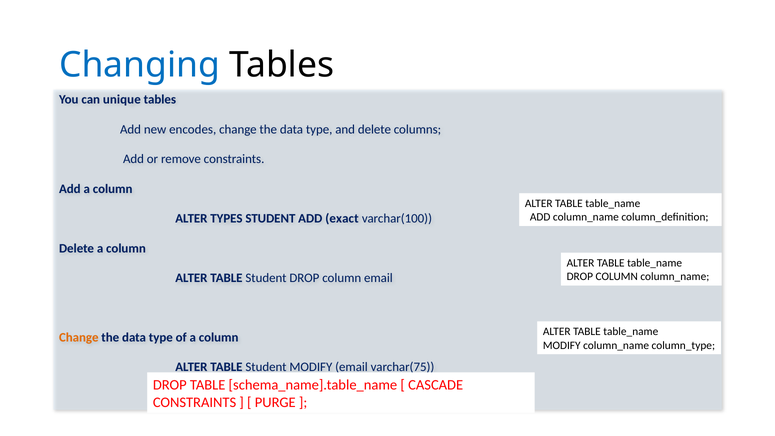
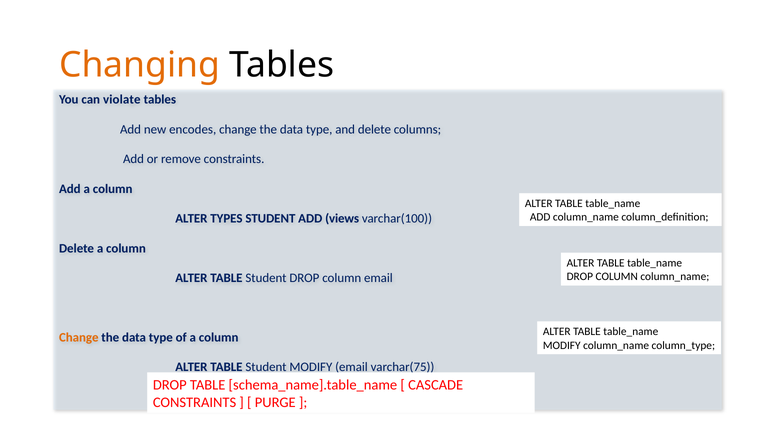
Changing colour: blue -> orange
unique: unique -> violate
exact: exact -> views
